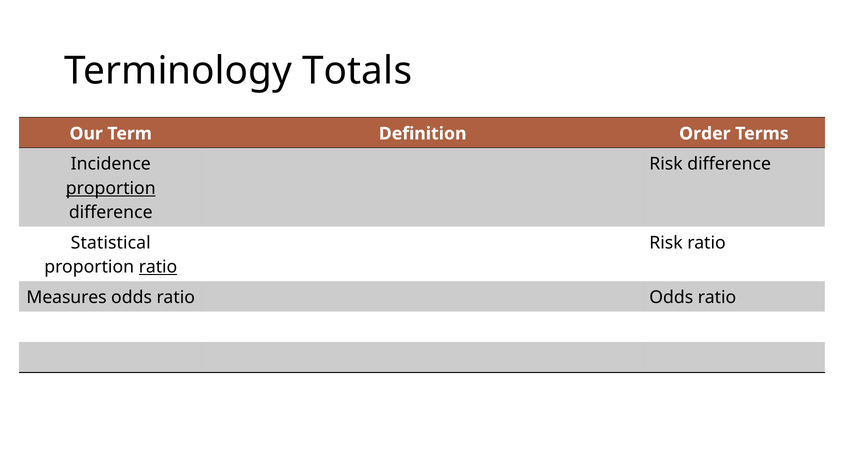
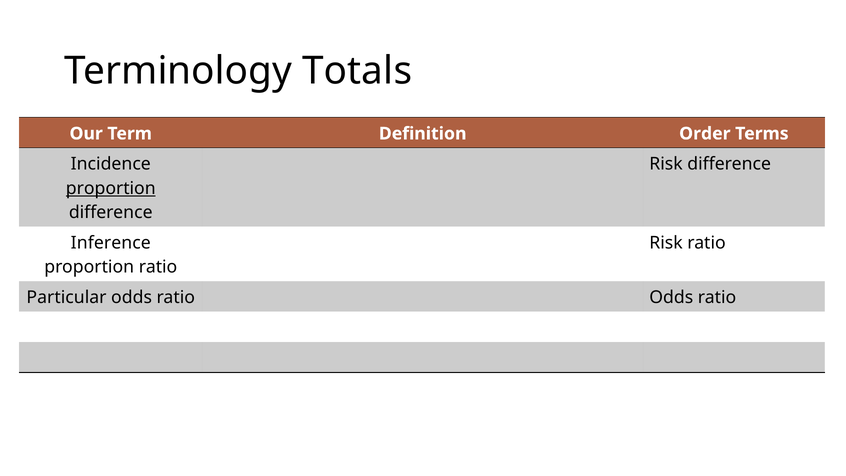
Statistical: Statistical -> Inference
ratio at (158, 267) underline: present -> none
Measures: Measures -> Particular
